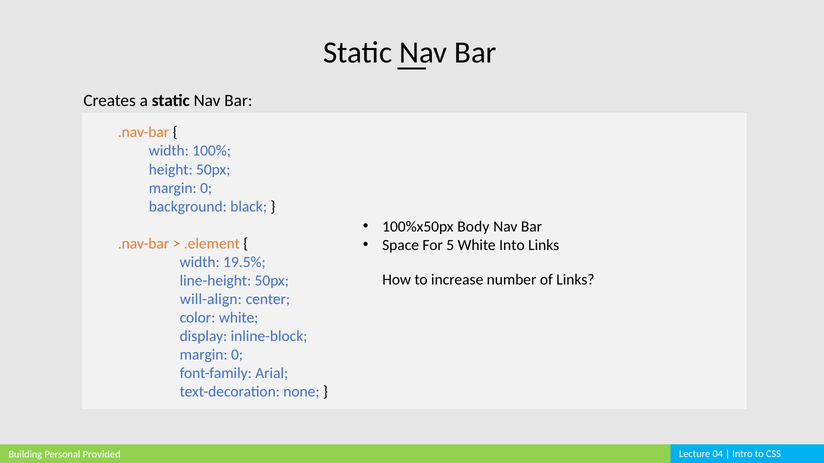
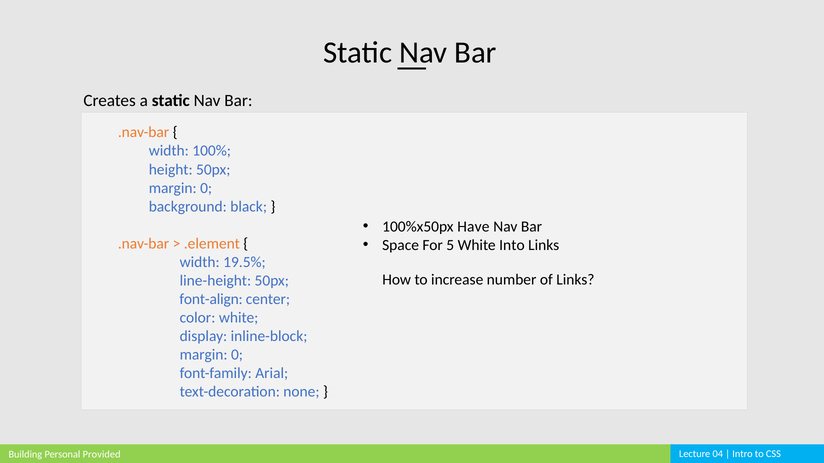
Body: Body -> Have
will-align: will-align -> font-align
